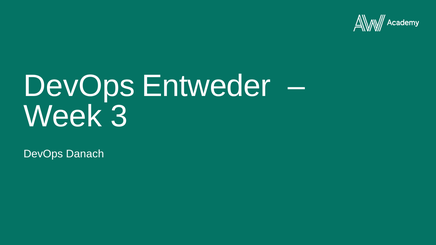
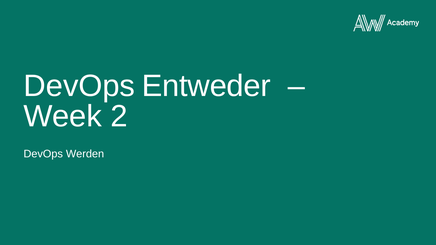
3: 3 -> 2
Danach: Danach -> Werden
